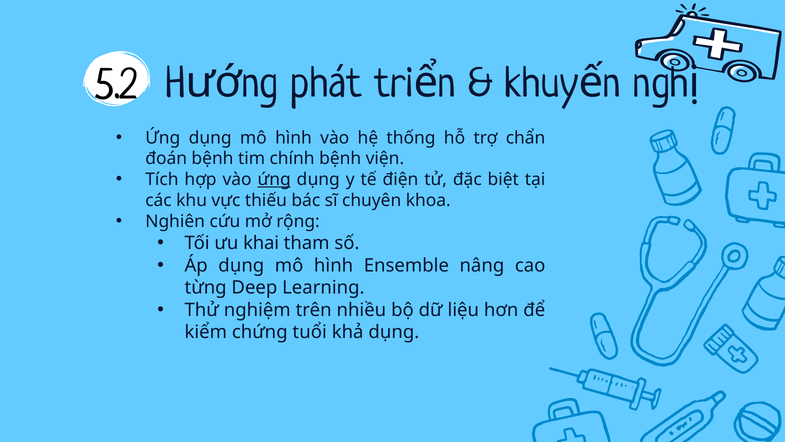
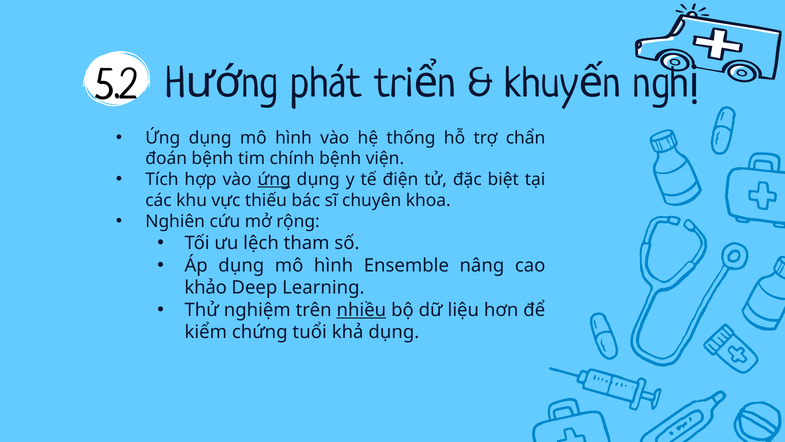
khai: khai -> lệch
từng: từng -> khảo
nhiều underline: none -> present
